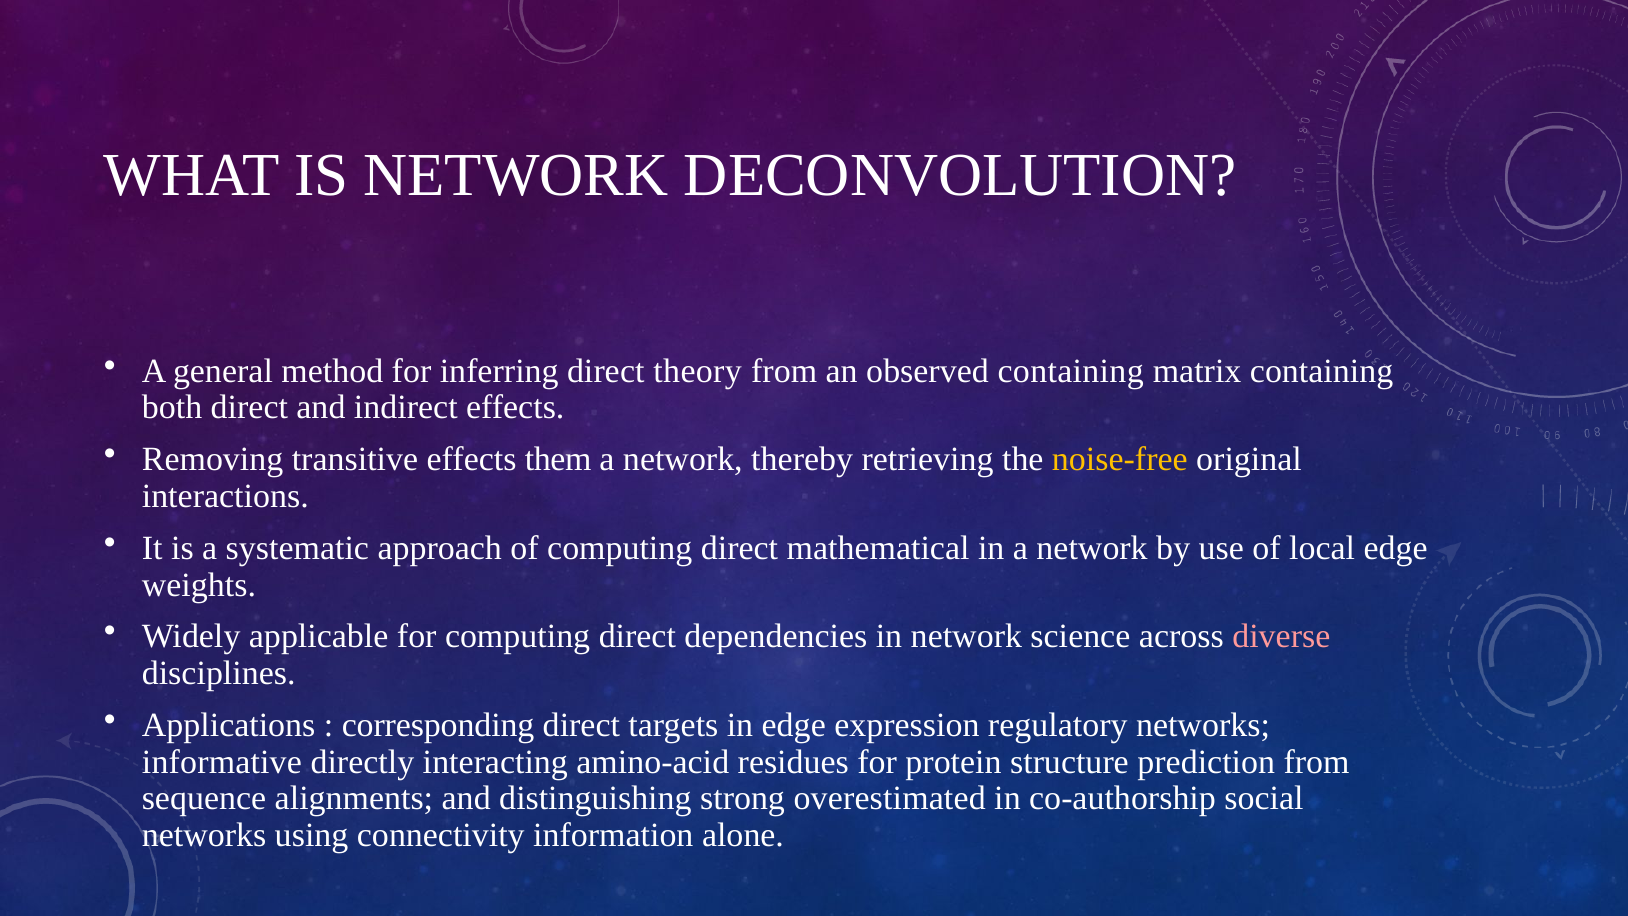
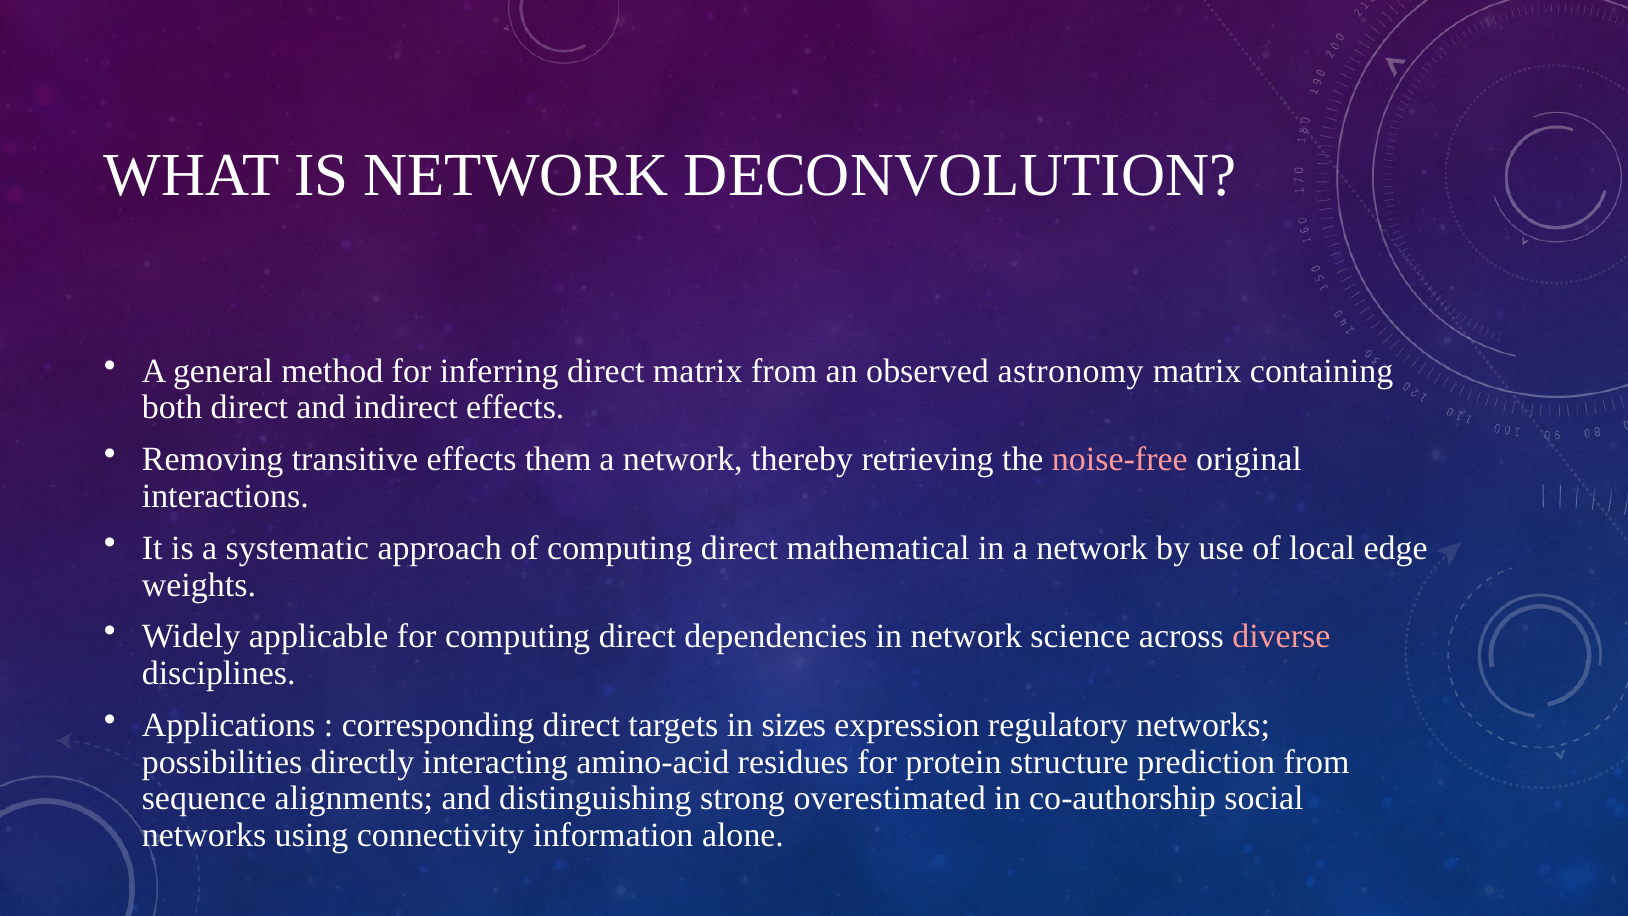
direct theory: theory -> matrix
observed containing: containing -> astronomy
noise-free colour: yellow -> pink
in edge: edge -> sizes
informative: informative -> possibilities
